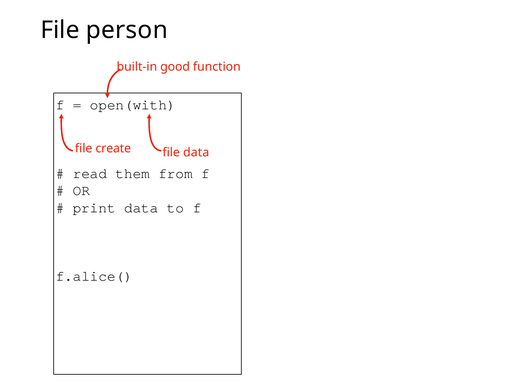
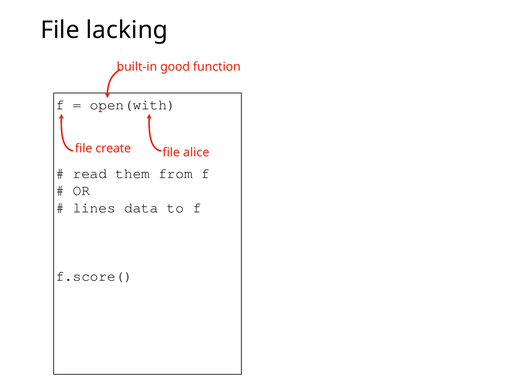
person: person -> lacking
file data: data -> alice
print: print -> lines
f.alice(: f.alice( -> f.score(
